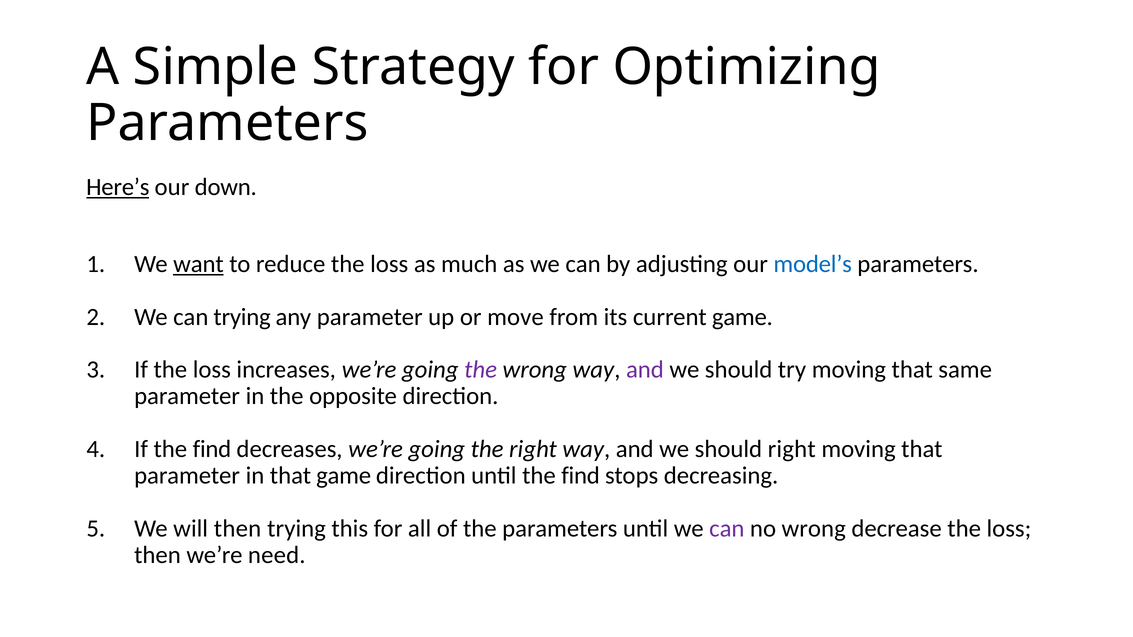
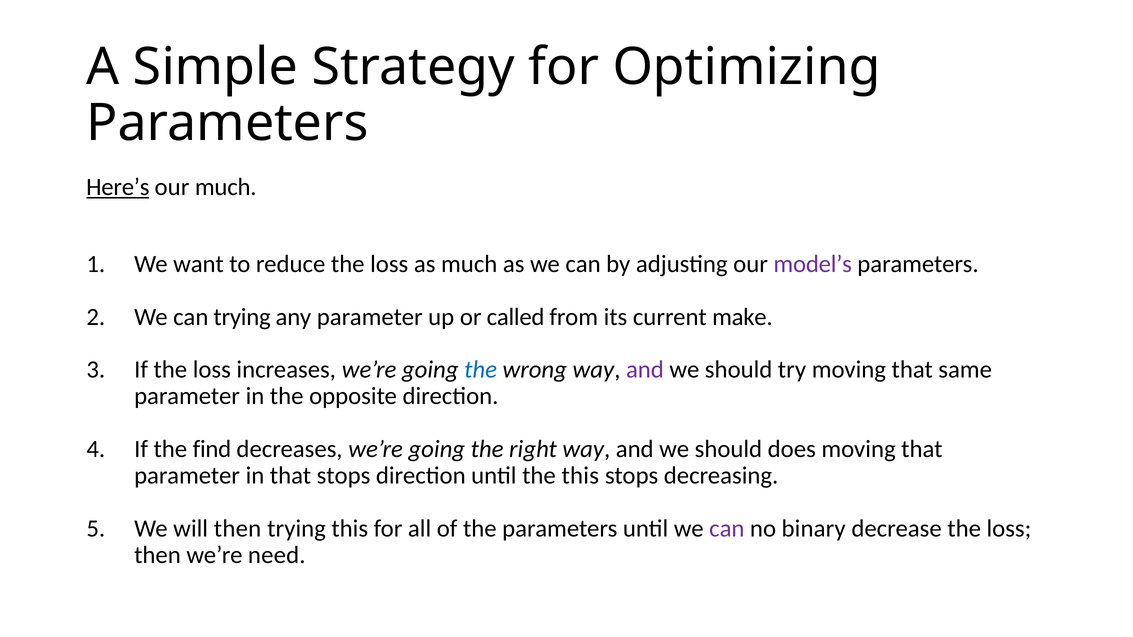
our down: down -> much
want underline: present -> none
model’s colour: blue -> purple
move: move -> called
current game: game -> make
the at (481, 370) colour: purple -> blue
should right: right -> does
that game: game -> stops
until the find: find -> this
no wrong: wrong -> binary
